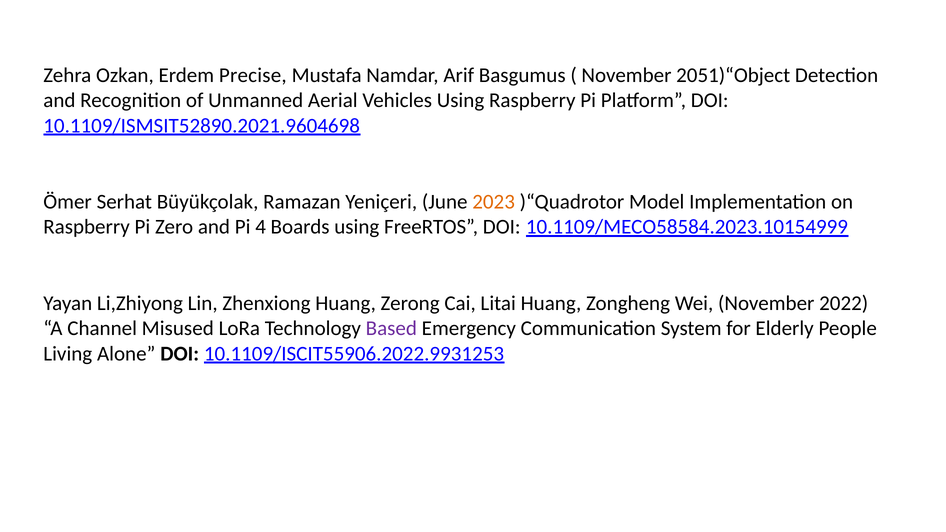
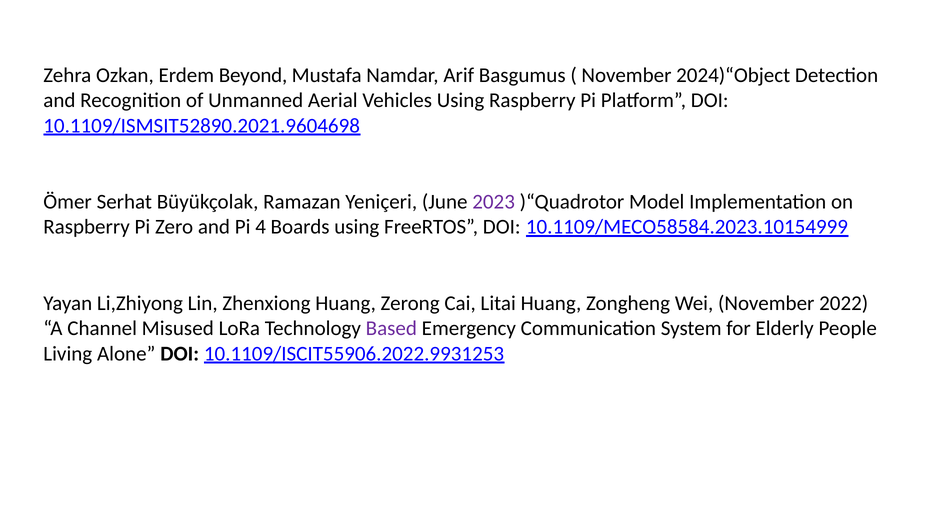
Precise: Precise -> Beyond
2051)“Object: 2051)“Object -> 2024)“Object
2023 colour: orange -> purple
